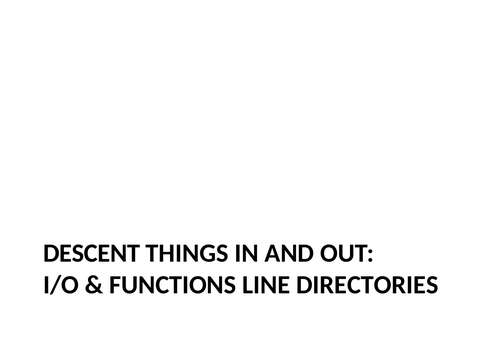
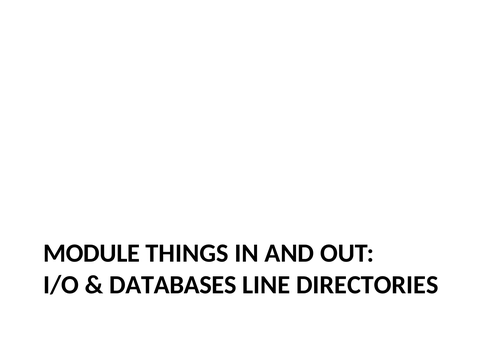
DESCENT: DESCENT -> MODULE
FUNCTIONS: FUNCTIONS -> DATABASES
